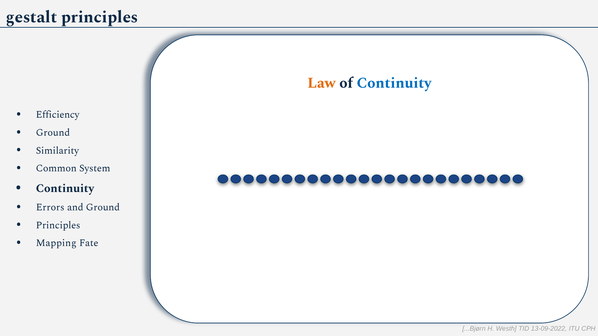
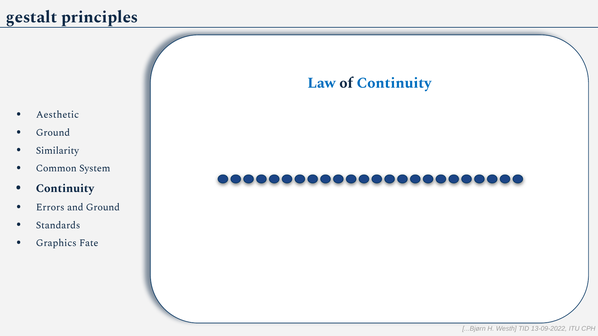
Law colour: orange -> blue
Efficiency: Efficiency -> Aesthetic
Principles at (58, 225): Principles -> Standards
Mapping: Mapping -> Graphics
